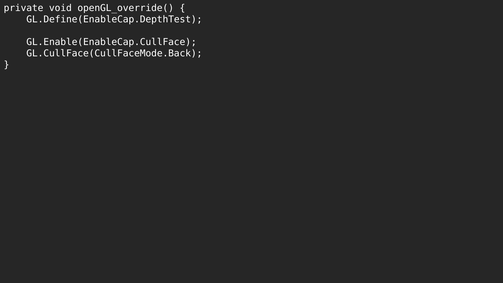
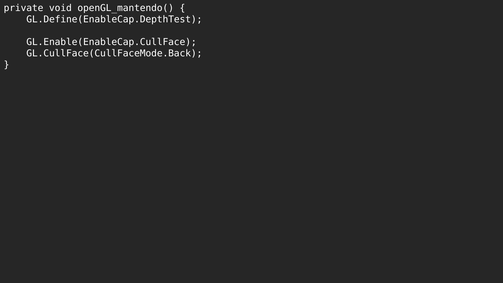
openGL_override(: openGL_override( -> openGL_mantendo(
